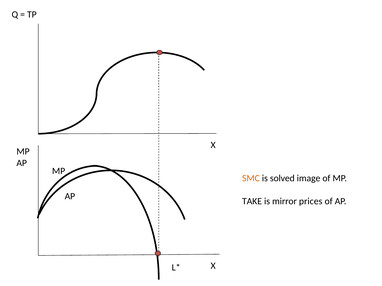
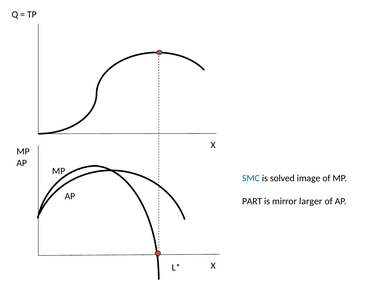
SMC colour: orange -> blue
TAKE: TAKE -> PART
prices: prices -> larger
